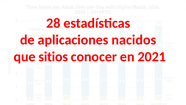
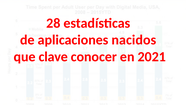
sitios: sitios -> clave
